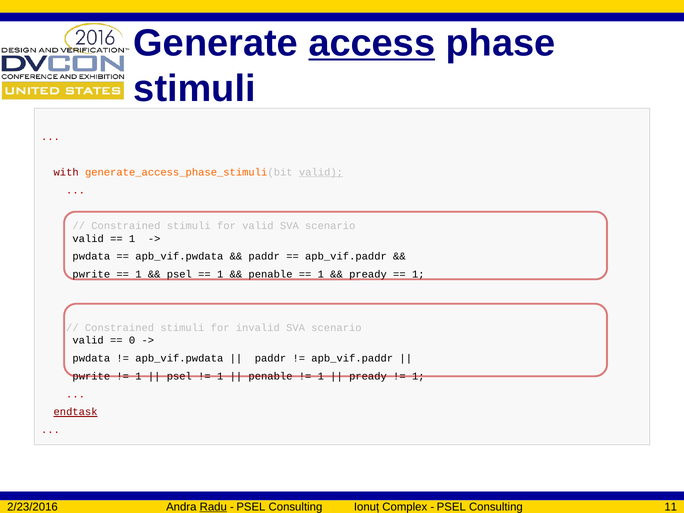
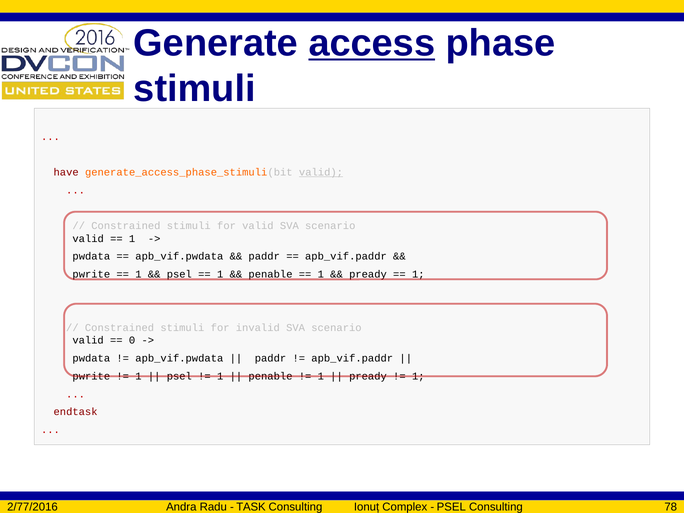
with: with -> have
endtask underline: present -> none
2/23/2016: 2/23/2016 -> 2/77/2016
Radu underline: present -> none
PSEL at (251, 507): PSEL -> TASK
11: 11 -> 78
